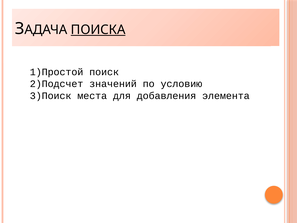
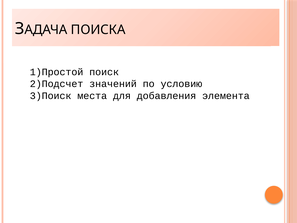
ПОИСКА underline: present -> none
